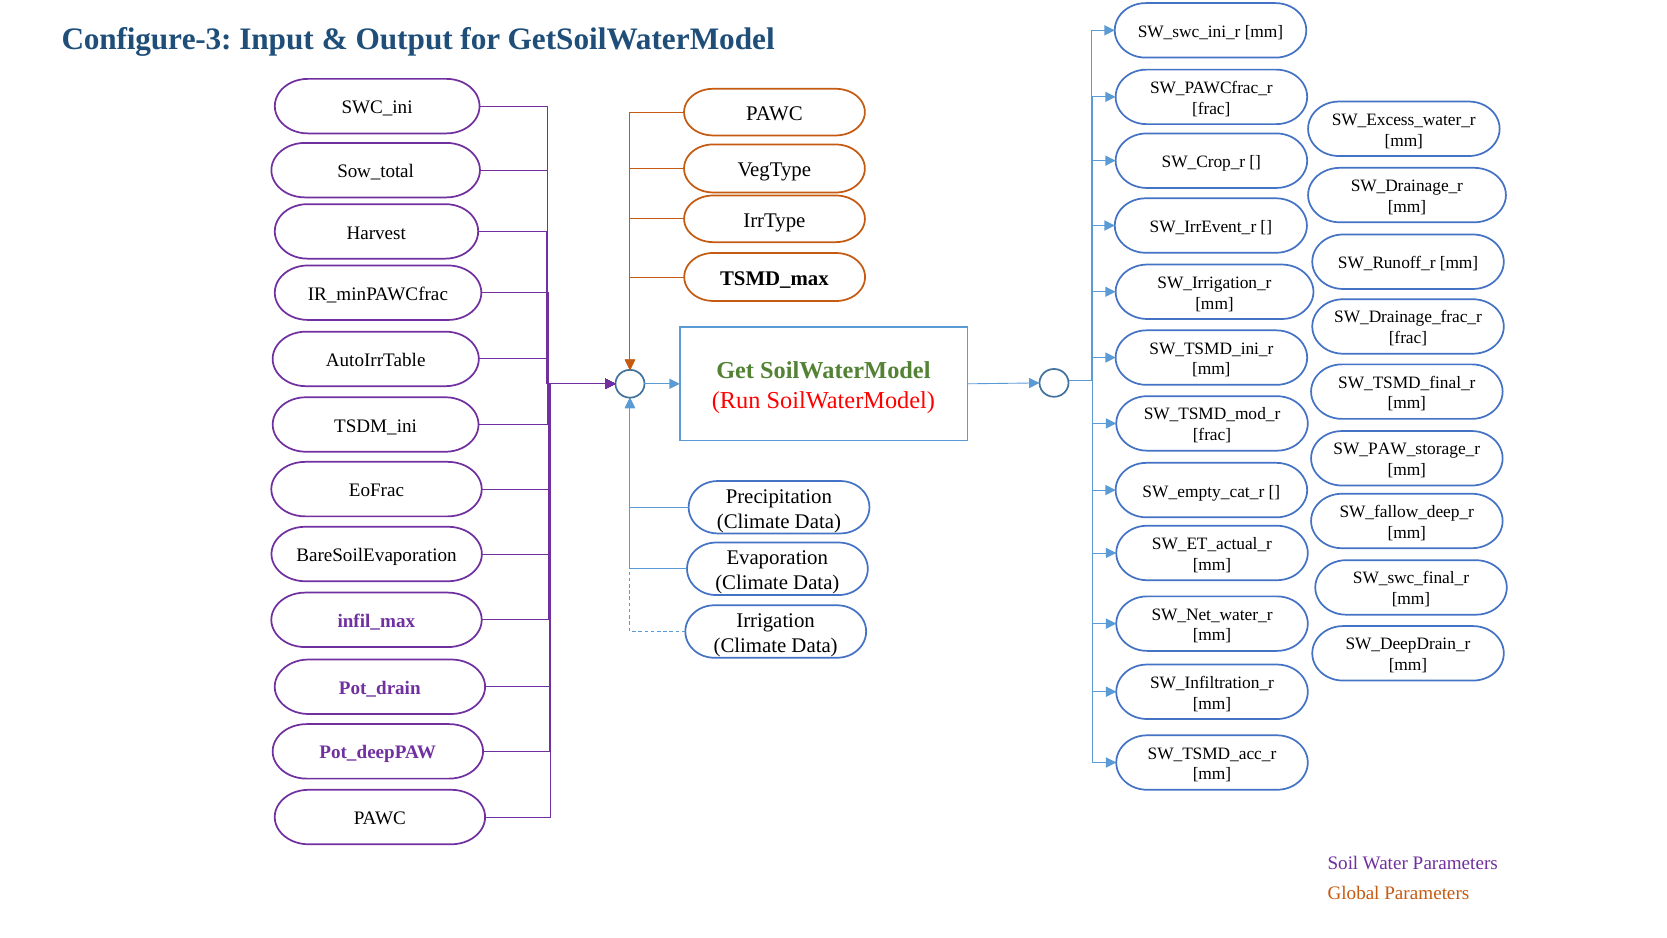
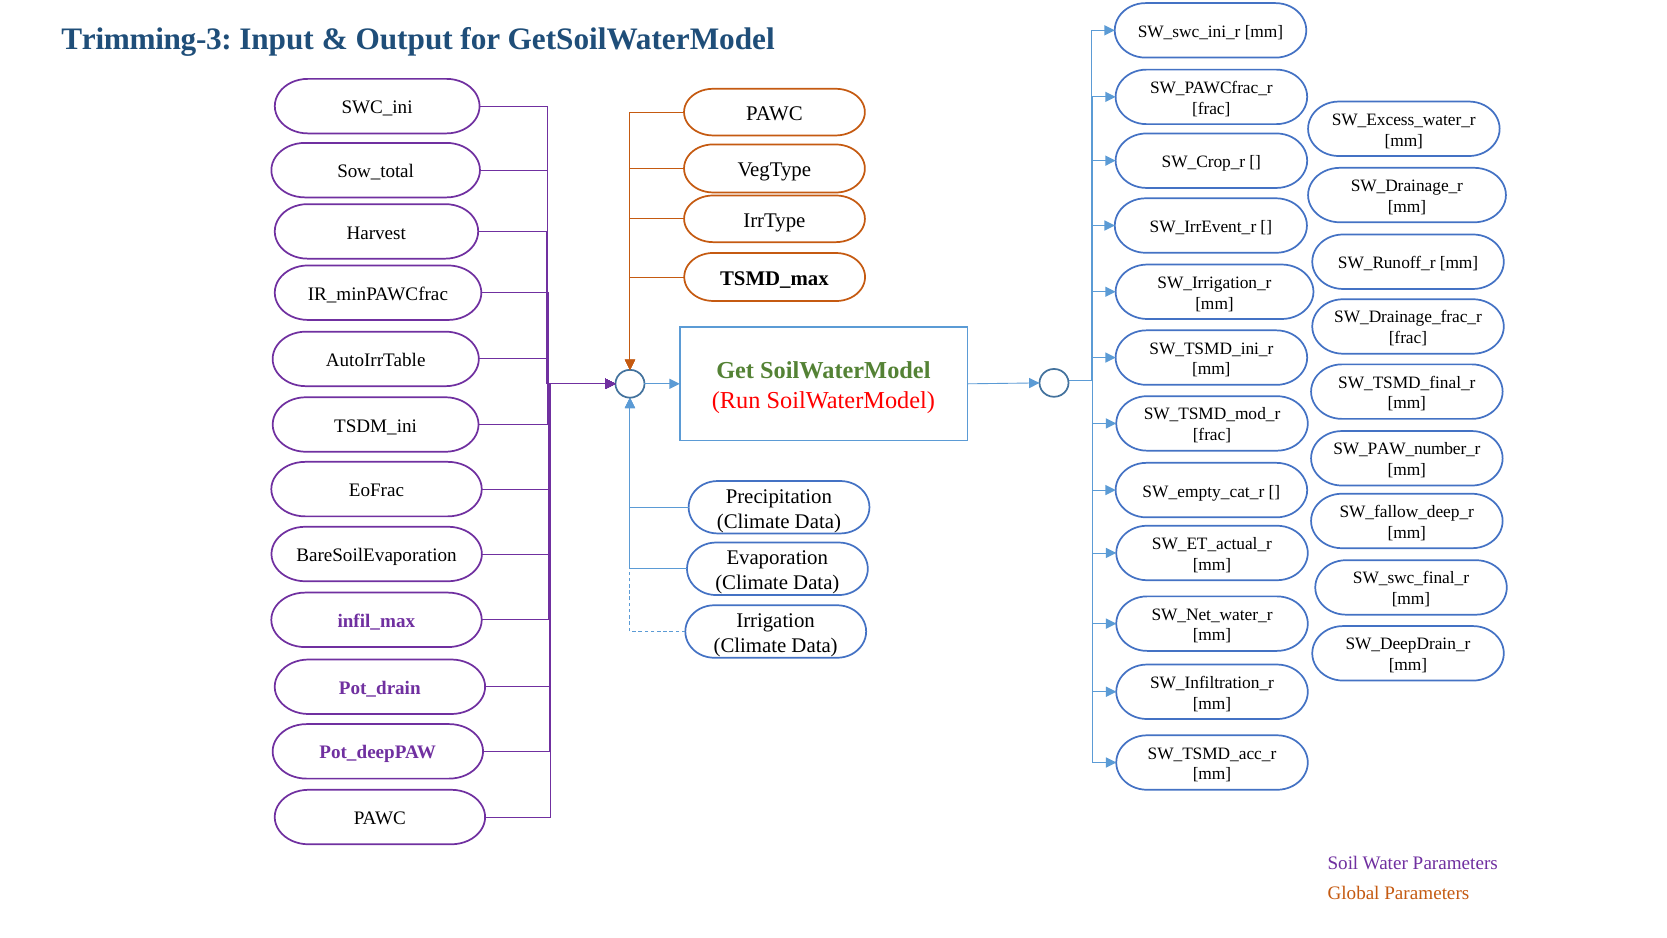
Configure-3: Configure-3 -> Trimming-3
SW_PAW_storage_r: SW_PAW_storage_r -> SW_PAW_number_r
